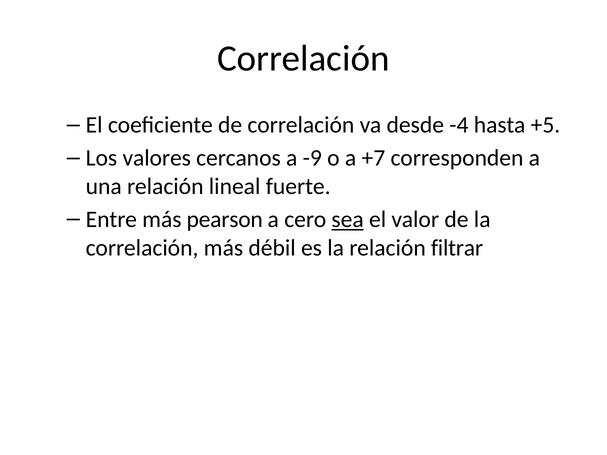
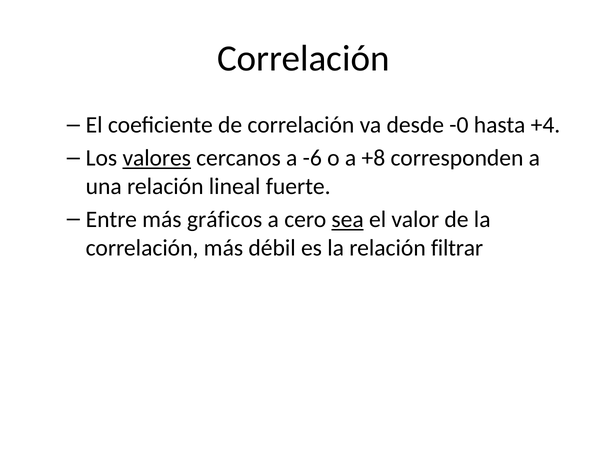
-4: -4 -> -0
+5: +5 -> +4
valores underline: none -> present
-9: -9 -> -6
+7: +7 -> +8
pearson: pearson -> gráficos
